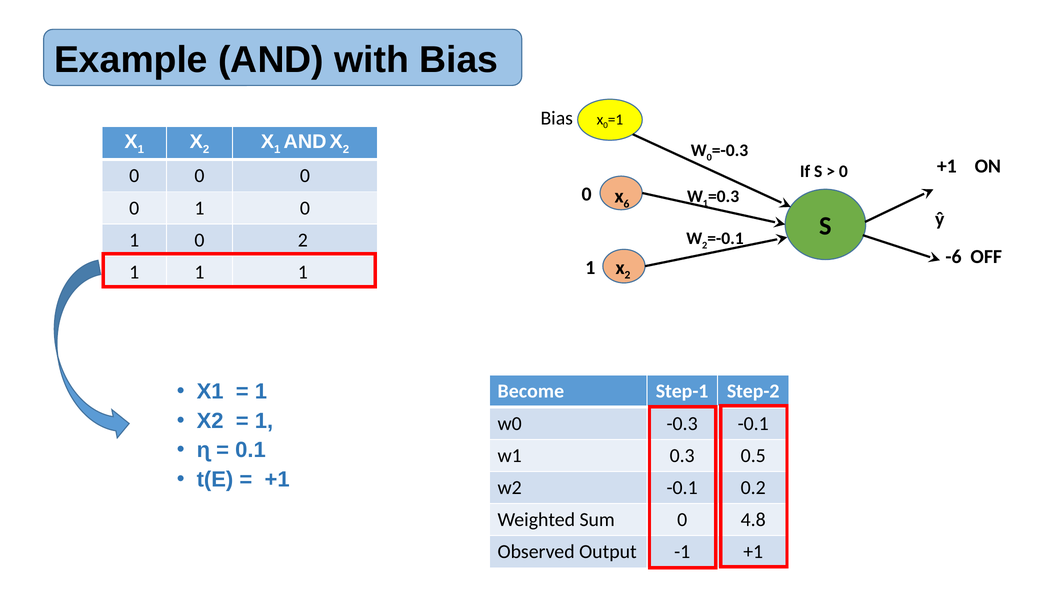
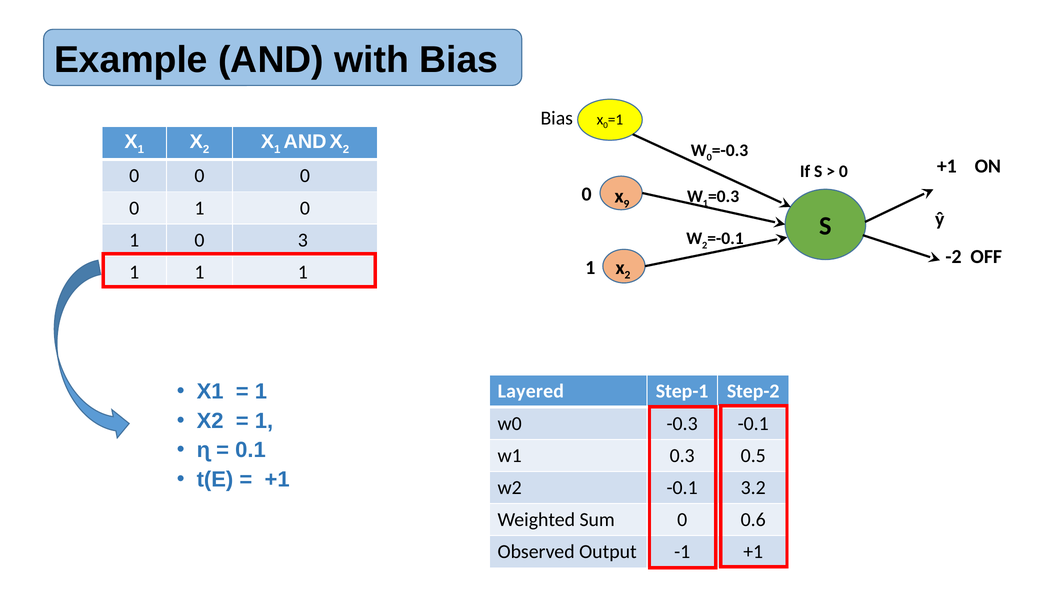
6: 6 -> 9
0 2: 2 -> 3
-6: -6 -> -2
Become: Become -> Layered
0.2: 0.2 -> 3.2
4.8: 4.8 -> 0.6
